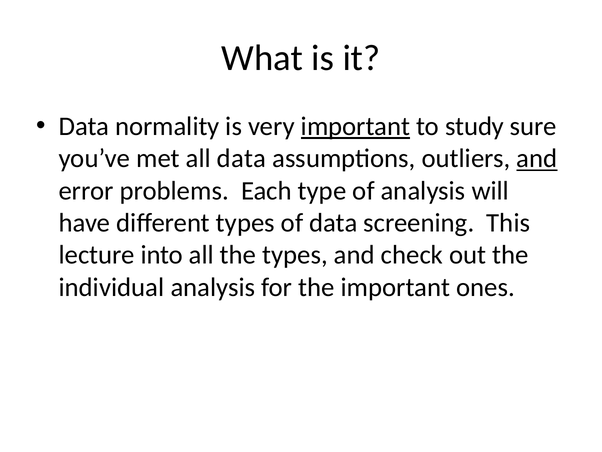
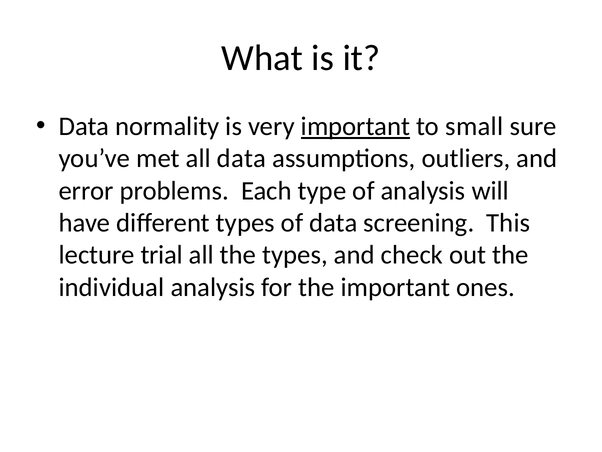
study: study -> small
and at (537, 158) underline: present -> none
into: into -> trial
